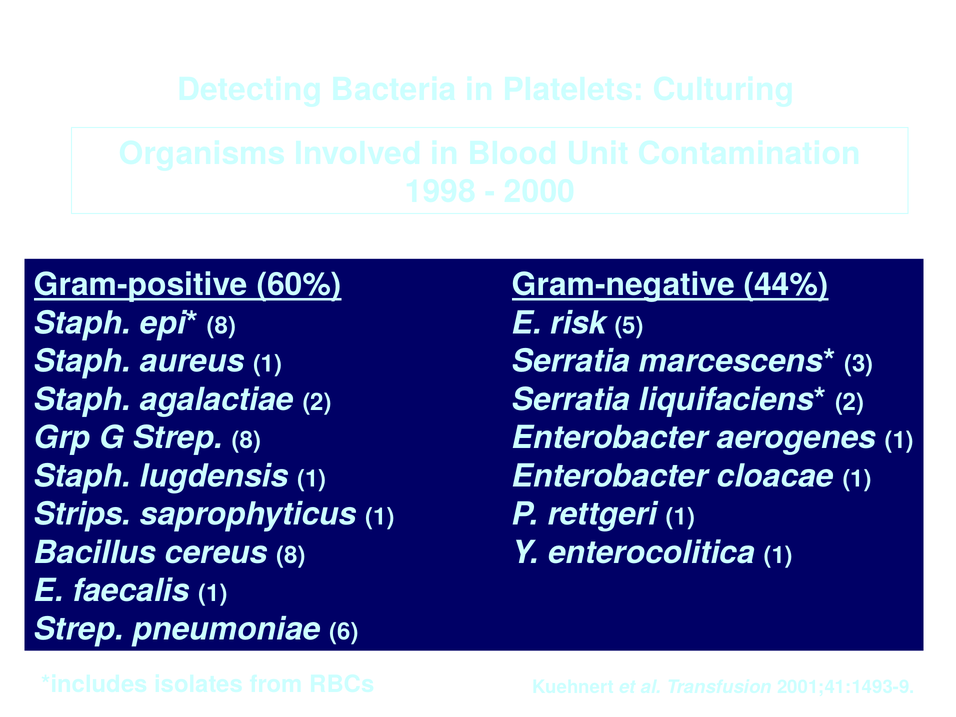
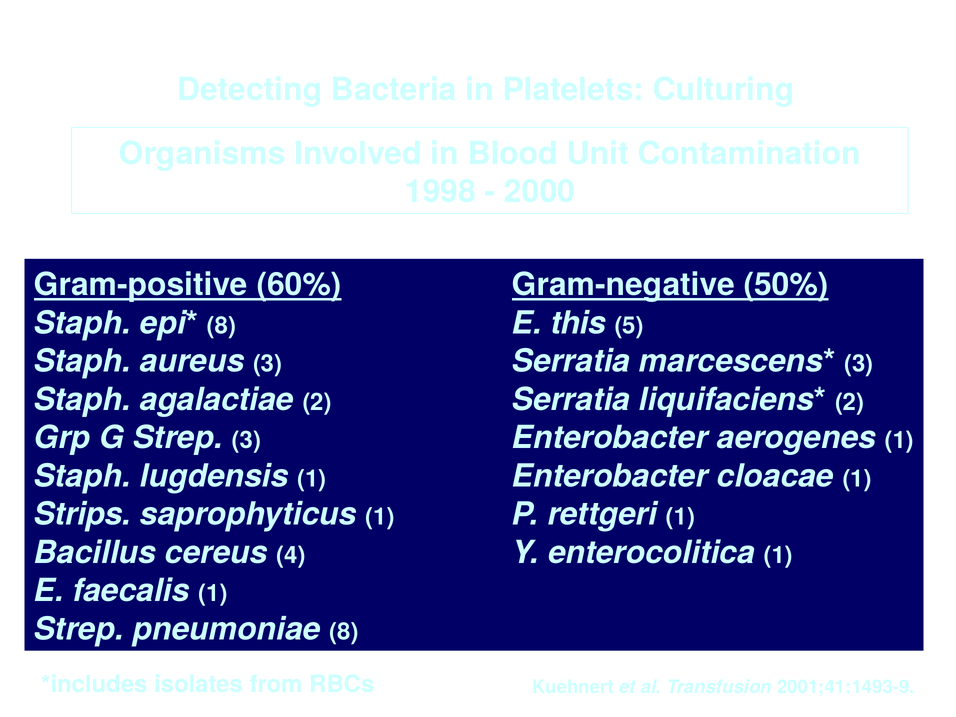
44%: 44% -> 50%
risk: risk -> this
aureus 1: 1 -> 3
Strep 8: 8 -> 3
cereus 8: 8 -> 4
pneumoniae 6: 6 -> 8
